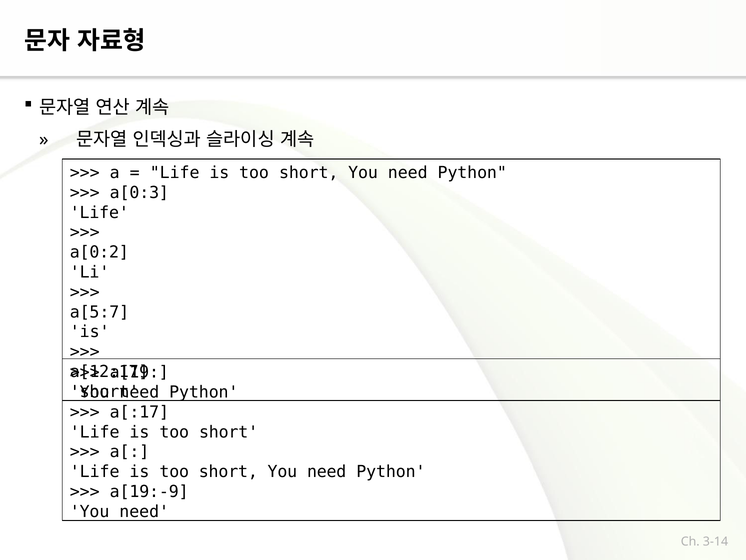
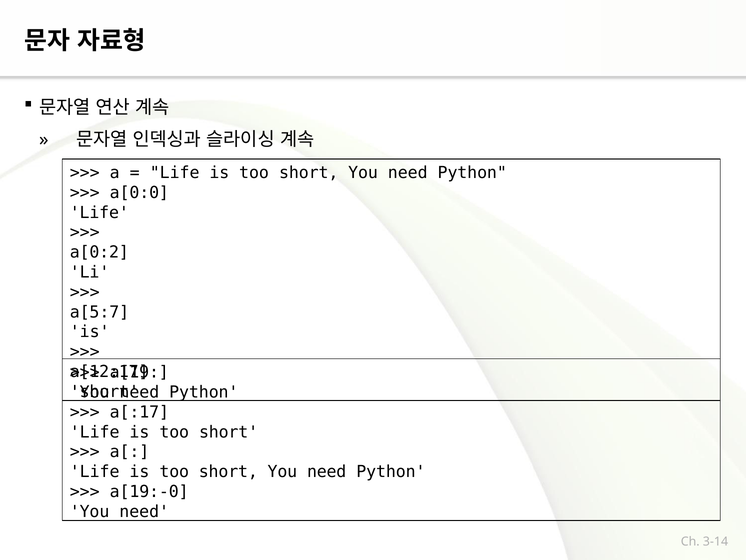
a[0:3: a[0:3 -> a[0:0
a[19:-9: a[19:-9 -> a[19:-0
